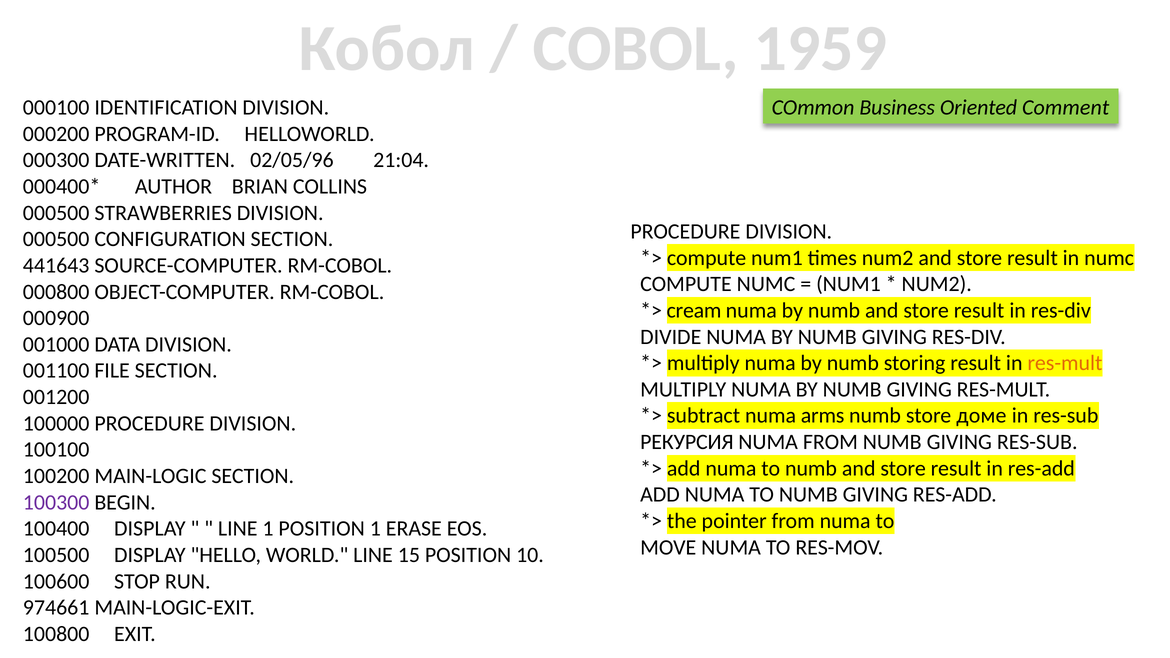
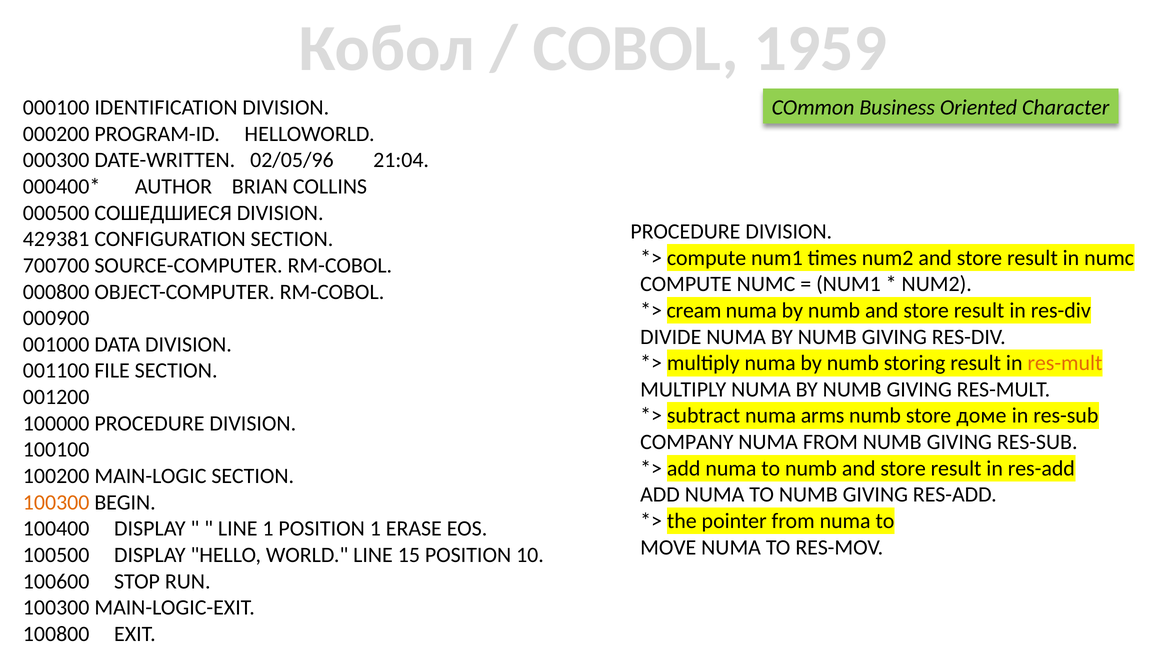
Comment: Comment -> Character
STRAWBERRIES: STRAWBERRIES -> СОШЕДШИЕСЯ
000500 at (56, 239): 000500 -> 429381
441643: 441643 -> 700700
РЕКУРСИЯ: РЕКУРСИЯ -> COMPANY
100300 at (56, 502) colour: purple -> orange
974661 at (56, 608): 974661 -> 100300
